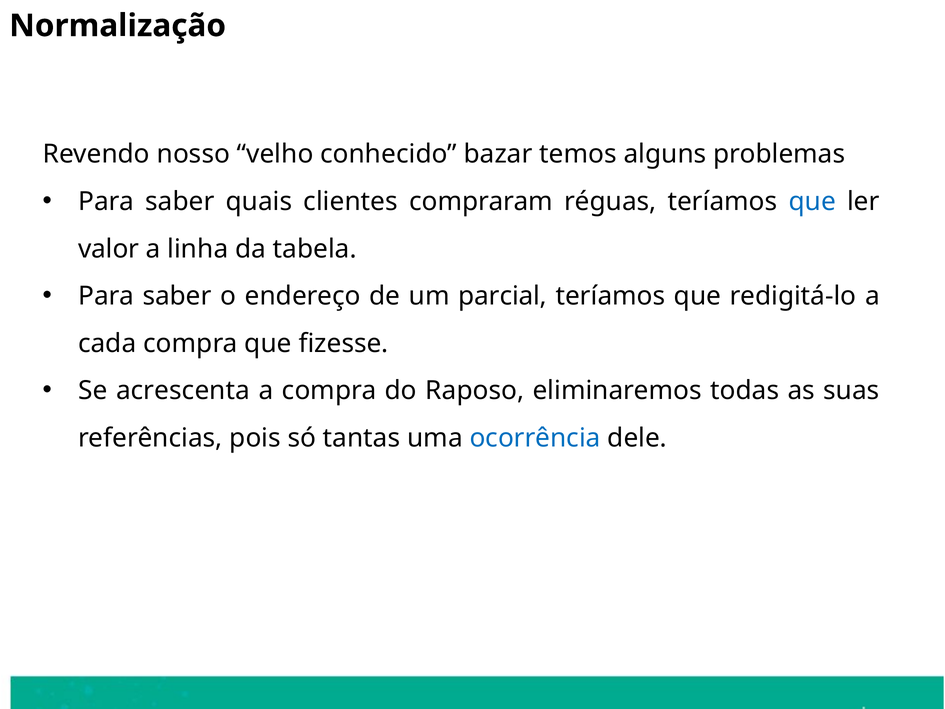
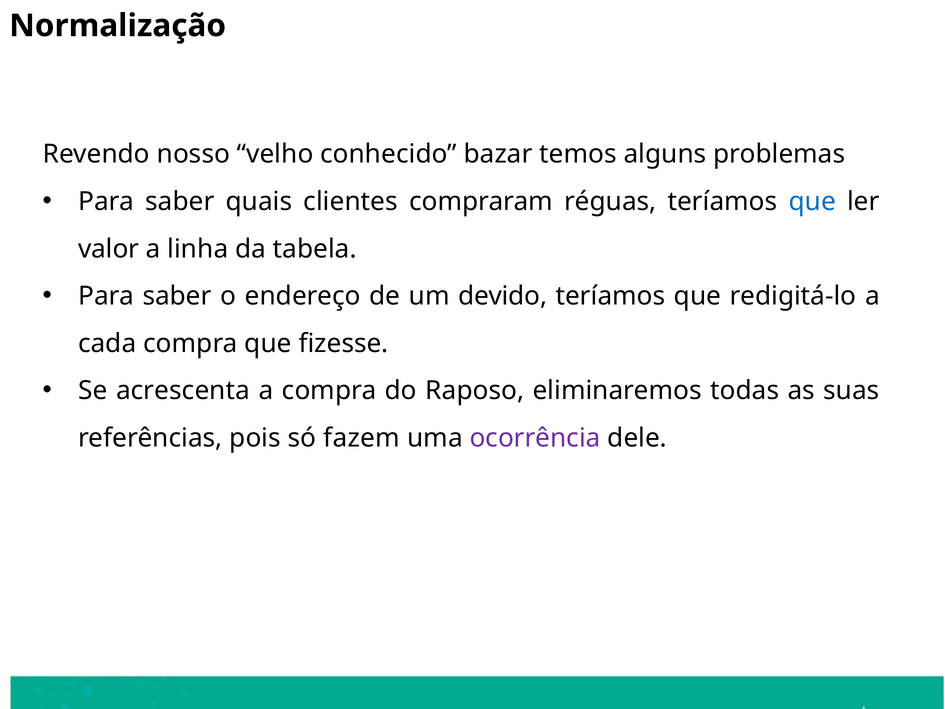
parcial: parcial -> devido
tantas: tantas -> fazem
ocorrência colour: blue -> purple
